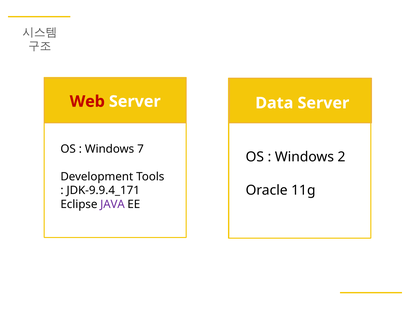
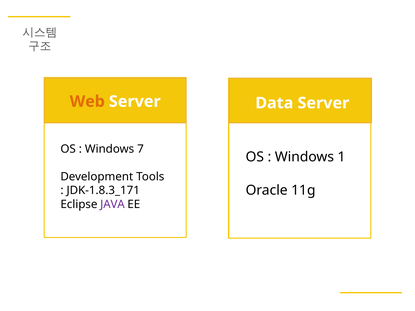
Web colour: red -> orange
2: 2 -> 1
JDK-9.9.4_171: JDK-9.9.4_171 -> JDK-1.8.3_171
